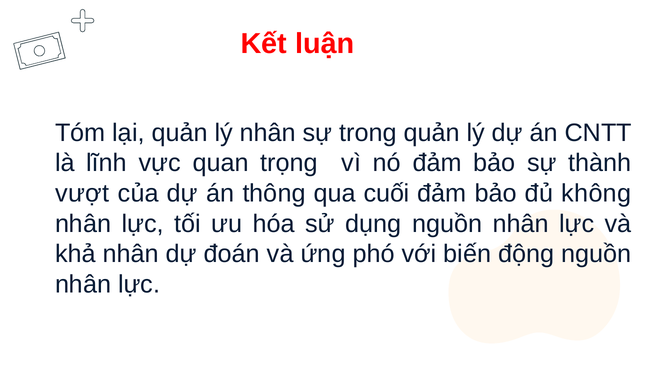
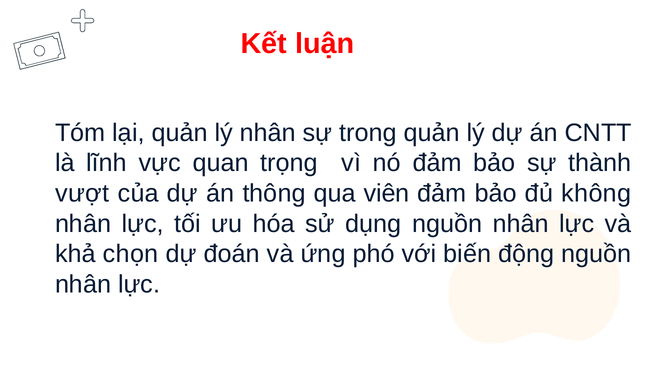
cuối: cuối -> viên
khả nhân: nhân -> chọn
